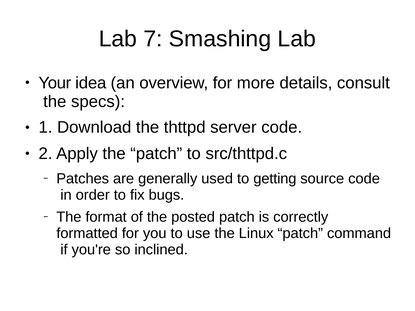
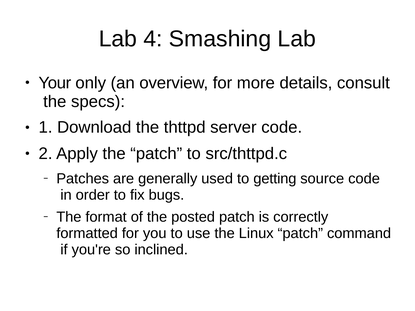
7: 7 -> 4
idea: idea -> only
